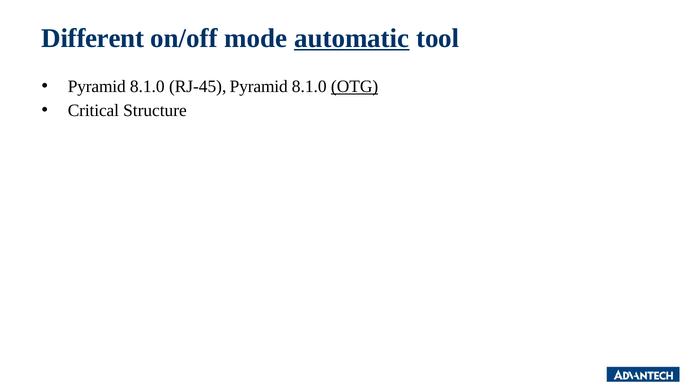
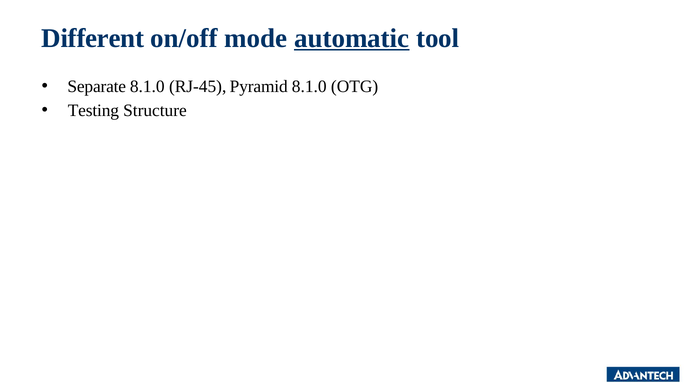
Pyramid at (97, 86): Pyramid -> Separate
OTG underline: present -> none
Critical: Critical -> Testing
